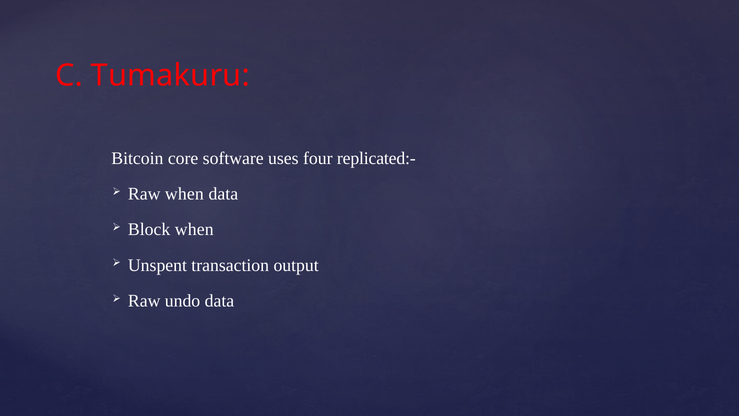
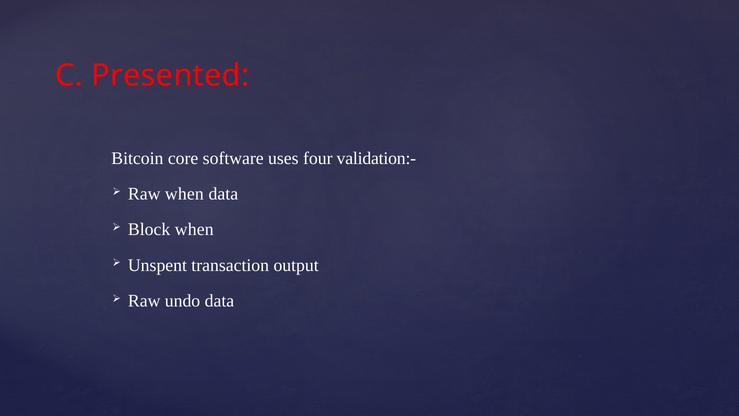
Tumakuru: Tumakuru -> Presented
replicated:-: replicated:- -> validation:-
